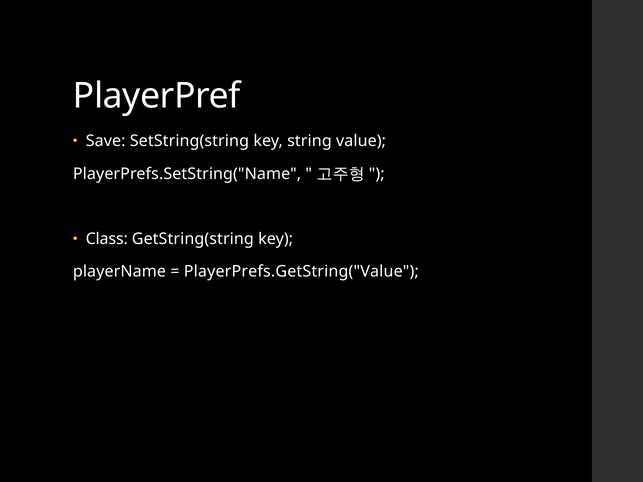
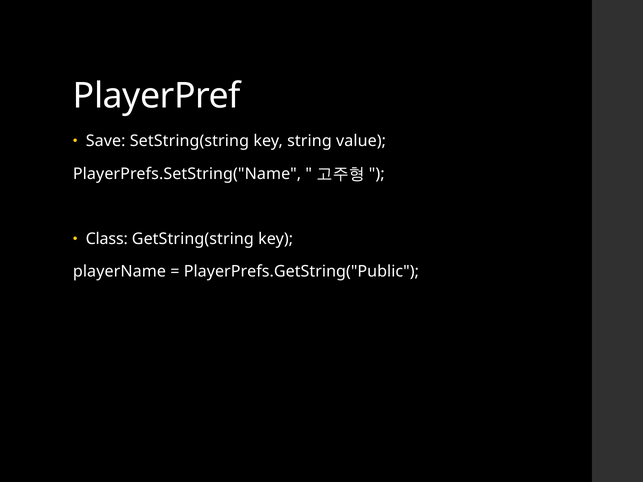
PlayerPrefs.GetString("Value: PlayerPrefs.GetString("Value -> PlayerPrefs.GetString("Public
